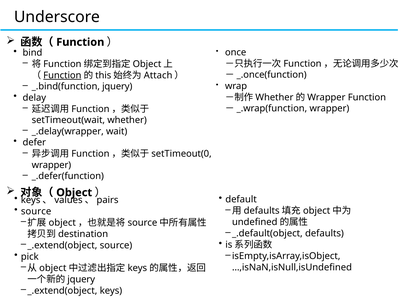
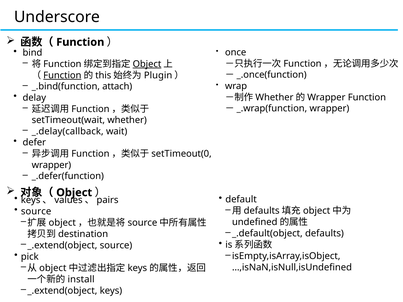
Object at (147, 64) underline: none -> present
Attach: Attach -> Plugin
_.bind(function jquery: jquery -> attach
_.delay(wrapper: _.delay(wrapper -> _.delay(callback
jquery at (81, 280): jquery -> install
